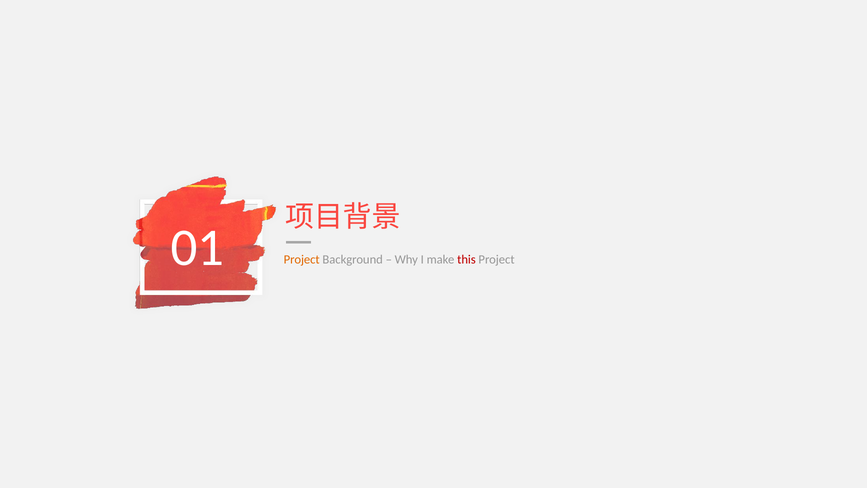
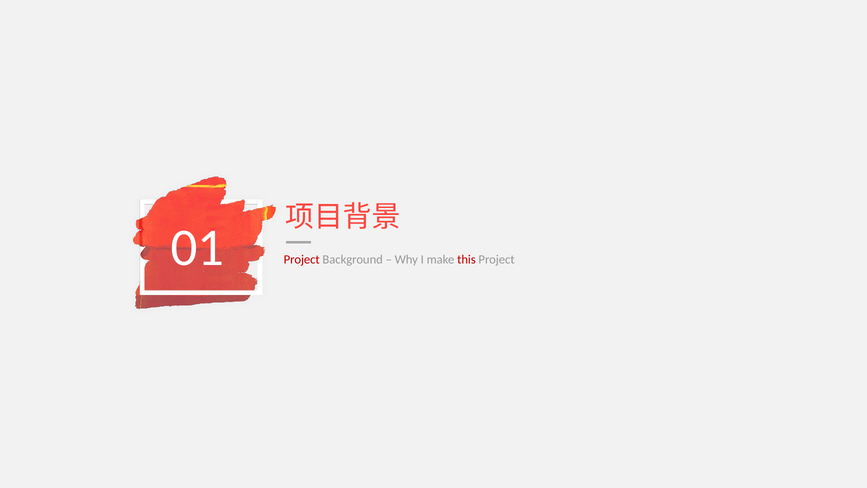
Project at (302, 260) colour: orange -> red
